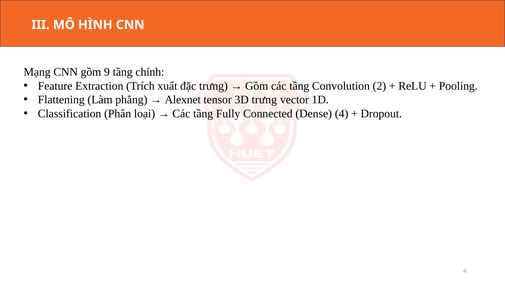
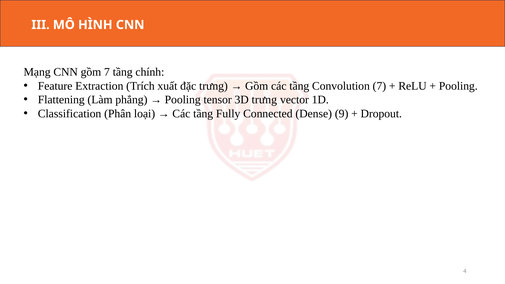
gồm 9: 9 -> 7
Convolution 2: 2 -> 7
Alexnet at (183, 100): Alexnet -> Pooling
Dense 4: 4 -> 9
